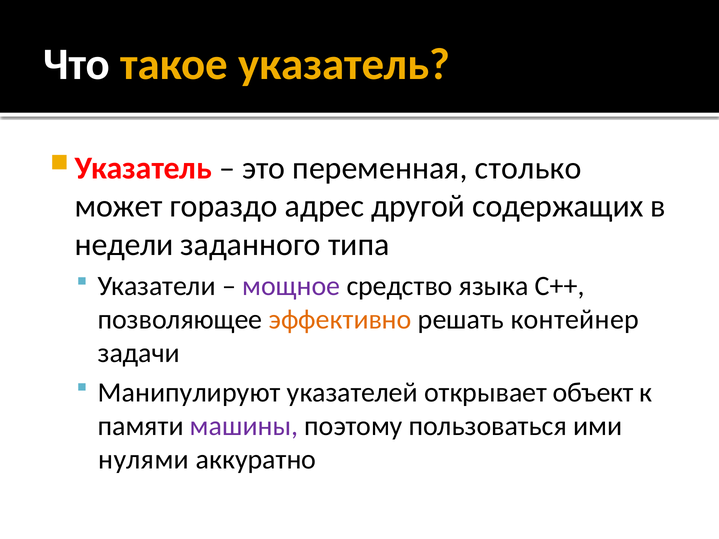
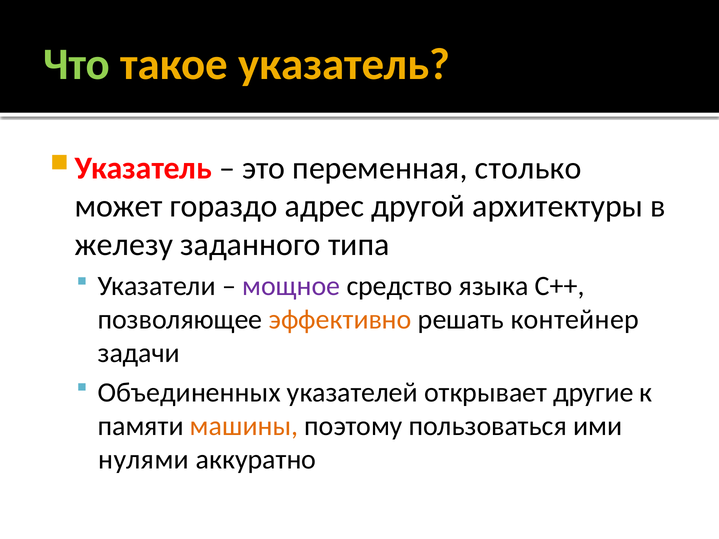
Что colour: white -> light green
содержащих: содержащих -> архитектуры
недели: недели -> железу
Манипулируют: Манипулируют -> Объединенных
объект: объект -> другие
машины colour: purple -> orange
